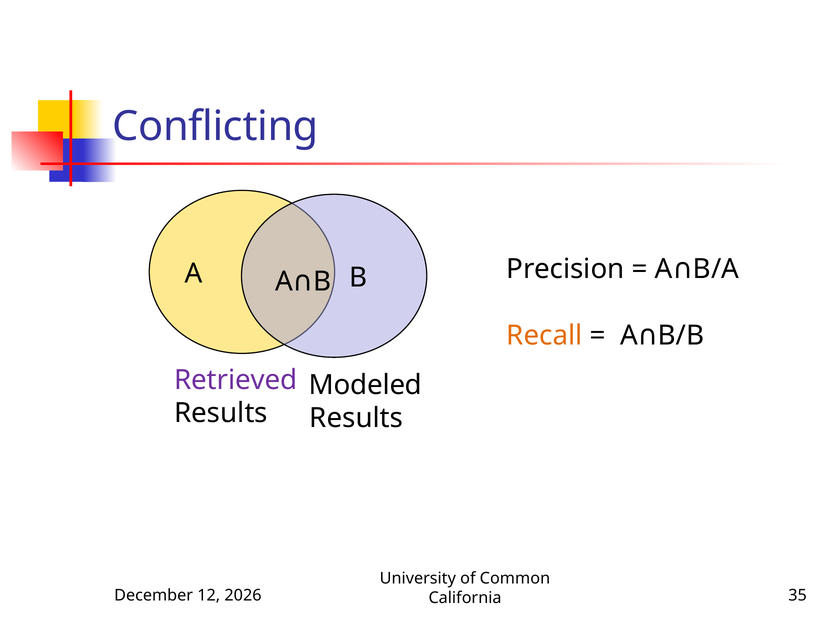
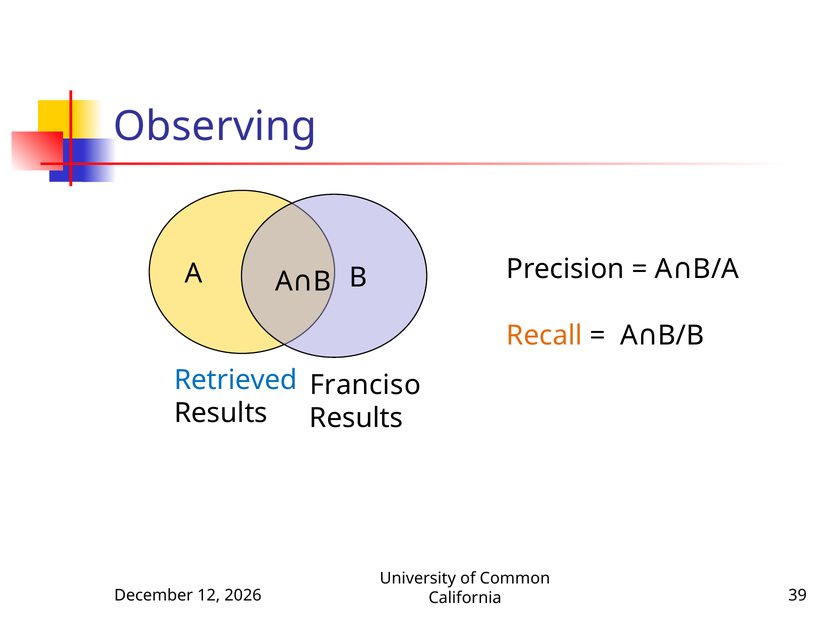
Conflicting: Conflicting -> Observing
Retrieved colour: purple -> blue
Modeled: Modeled -> Franciso
35: 35 -> 39
